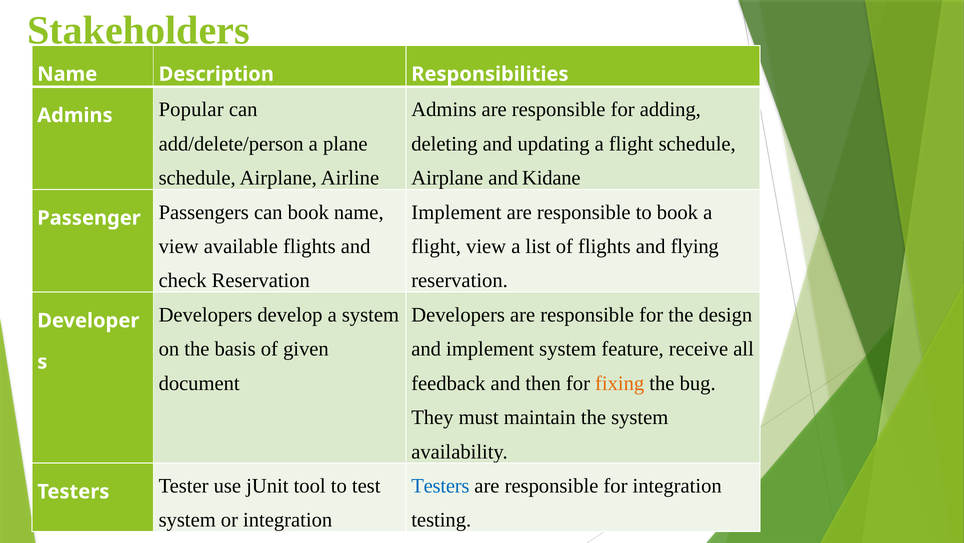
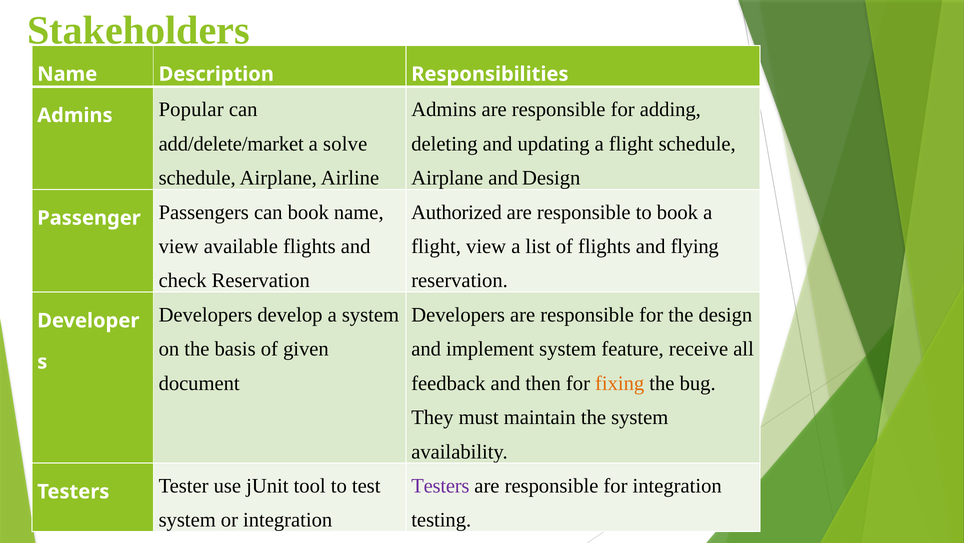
add/delete/person: add/delete/person -> add/delete/market
plane: plane -> solve
and Kidane: Kidane -> Design
Implement at (456, 212): Implement -> Authorized
Testers at (440, 485) colour: blue -> purple
